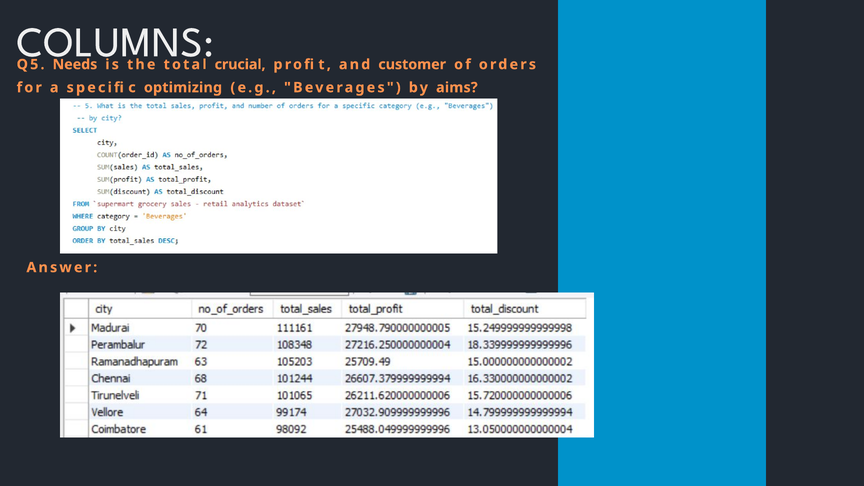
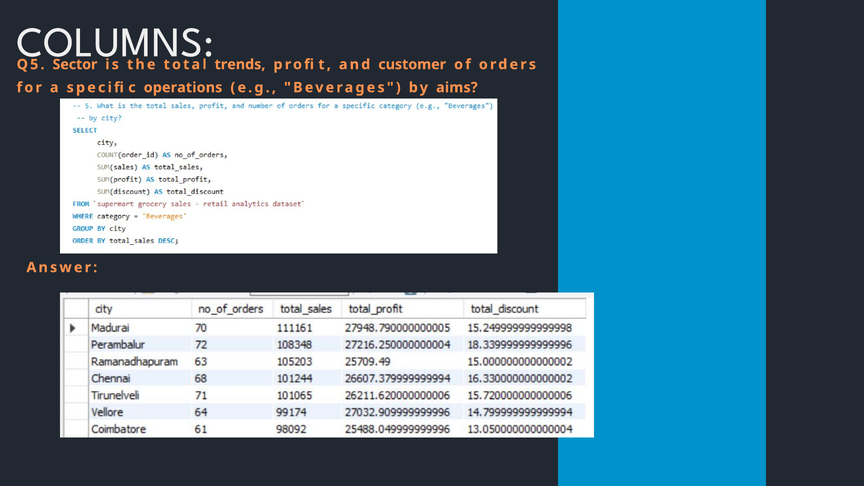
Needs: Needs -> Sector
crucial: crucial -> trends
optimizing: optimizing -> operations
